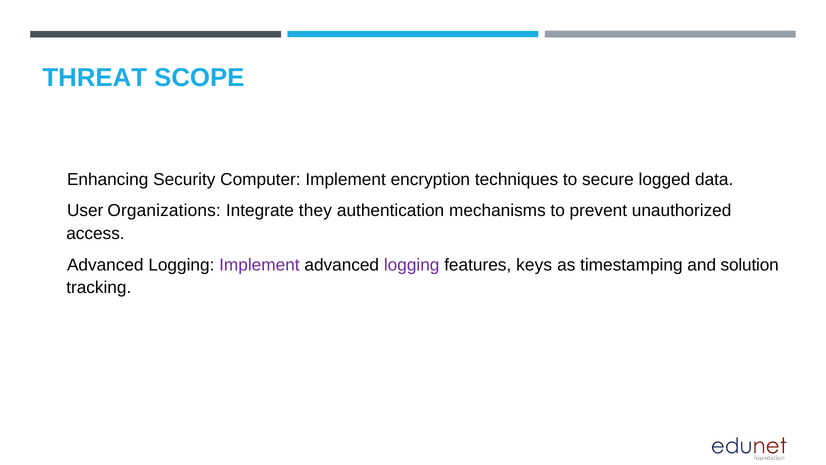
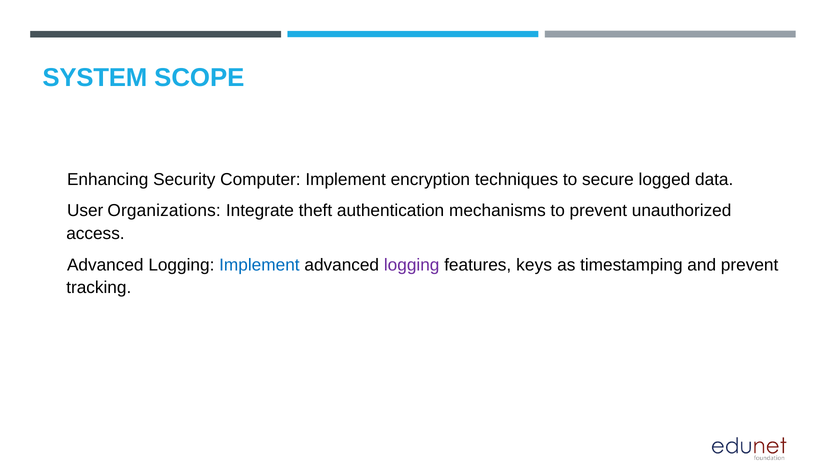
THREAT: THREAT -> SYSTEM
they: they -> theft
Implement at (259, 265) colour: purple -> blue
and solution: solution -> prevent
